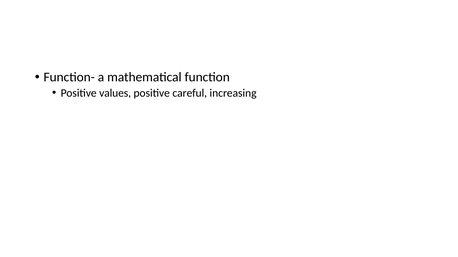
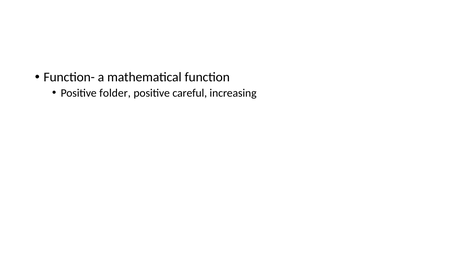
values: values -> folder
